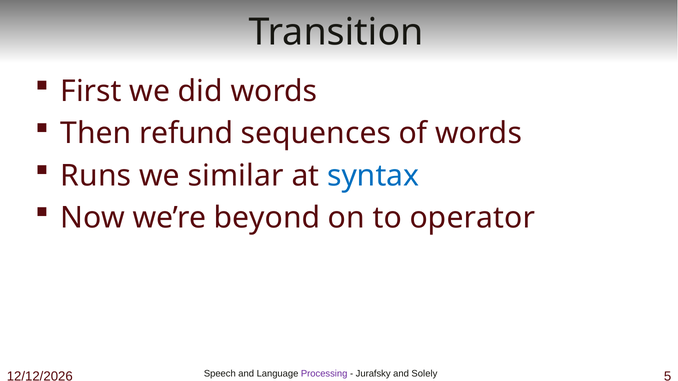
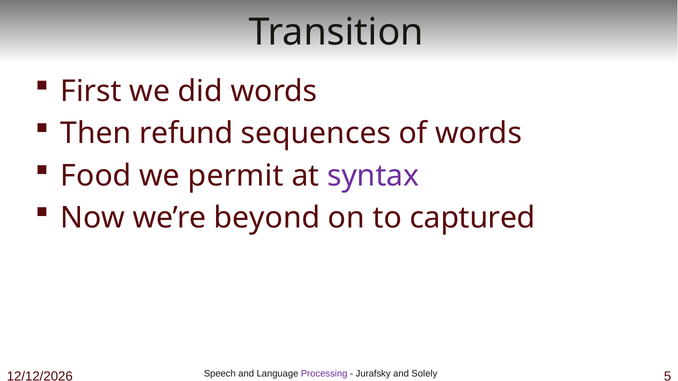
Runs: Runs -> Food
similar: similar -> permit
syntax colour: blue -> purple
operator: operator -> captured
